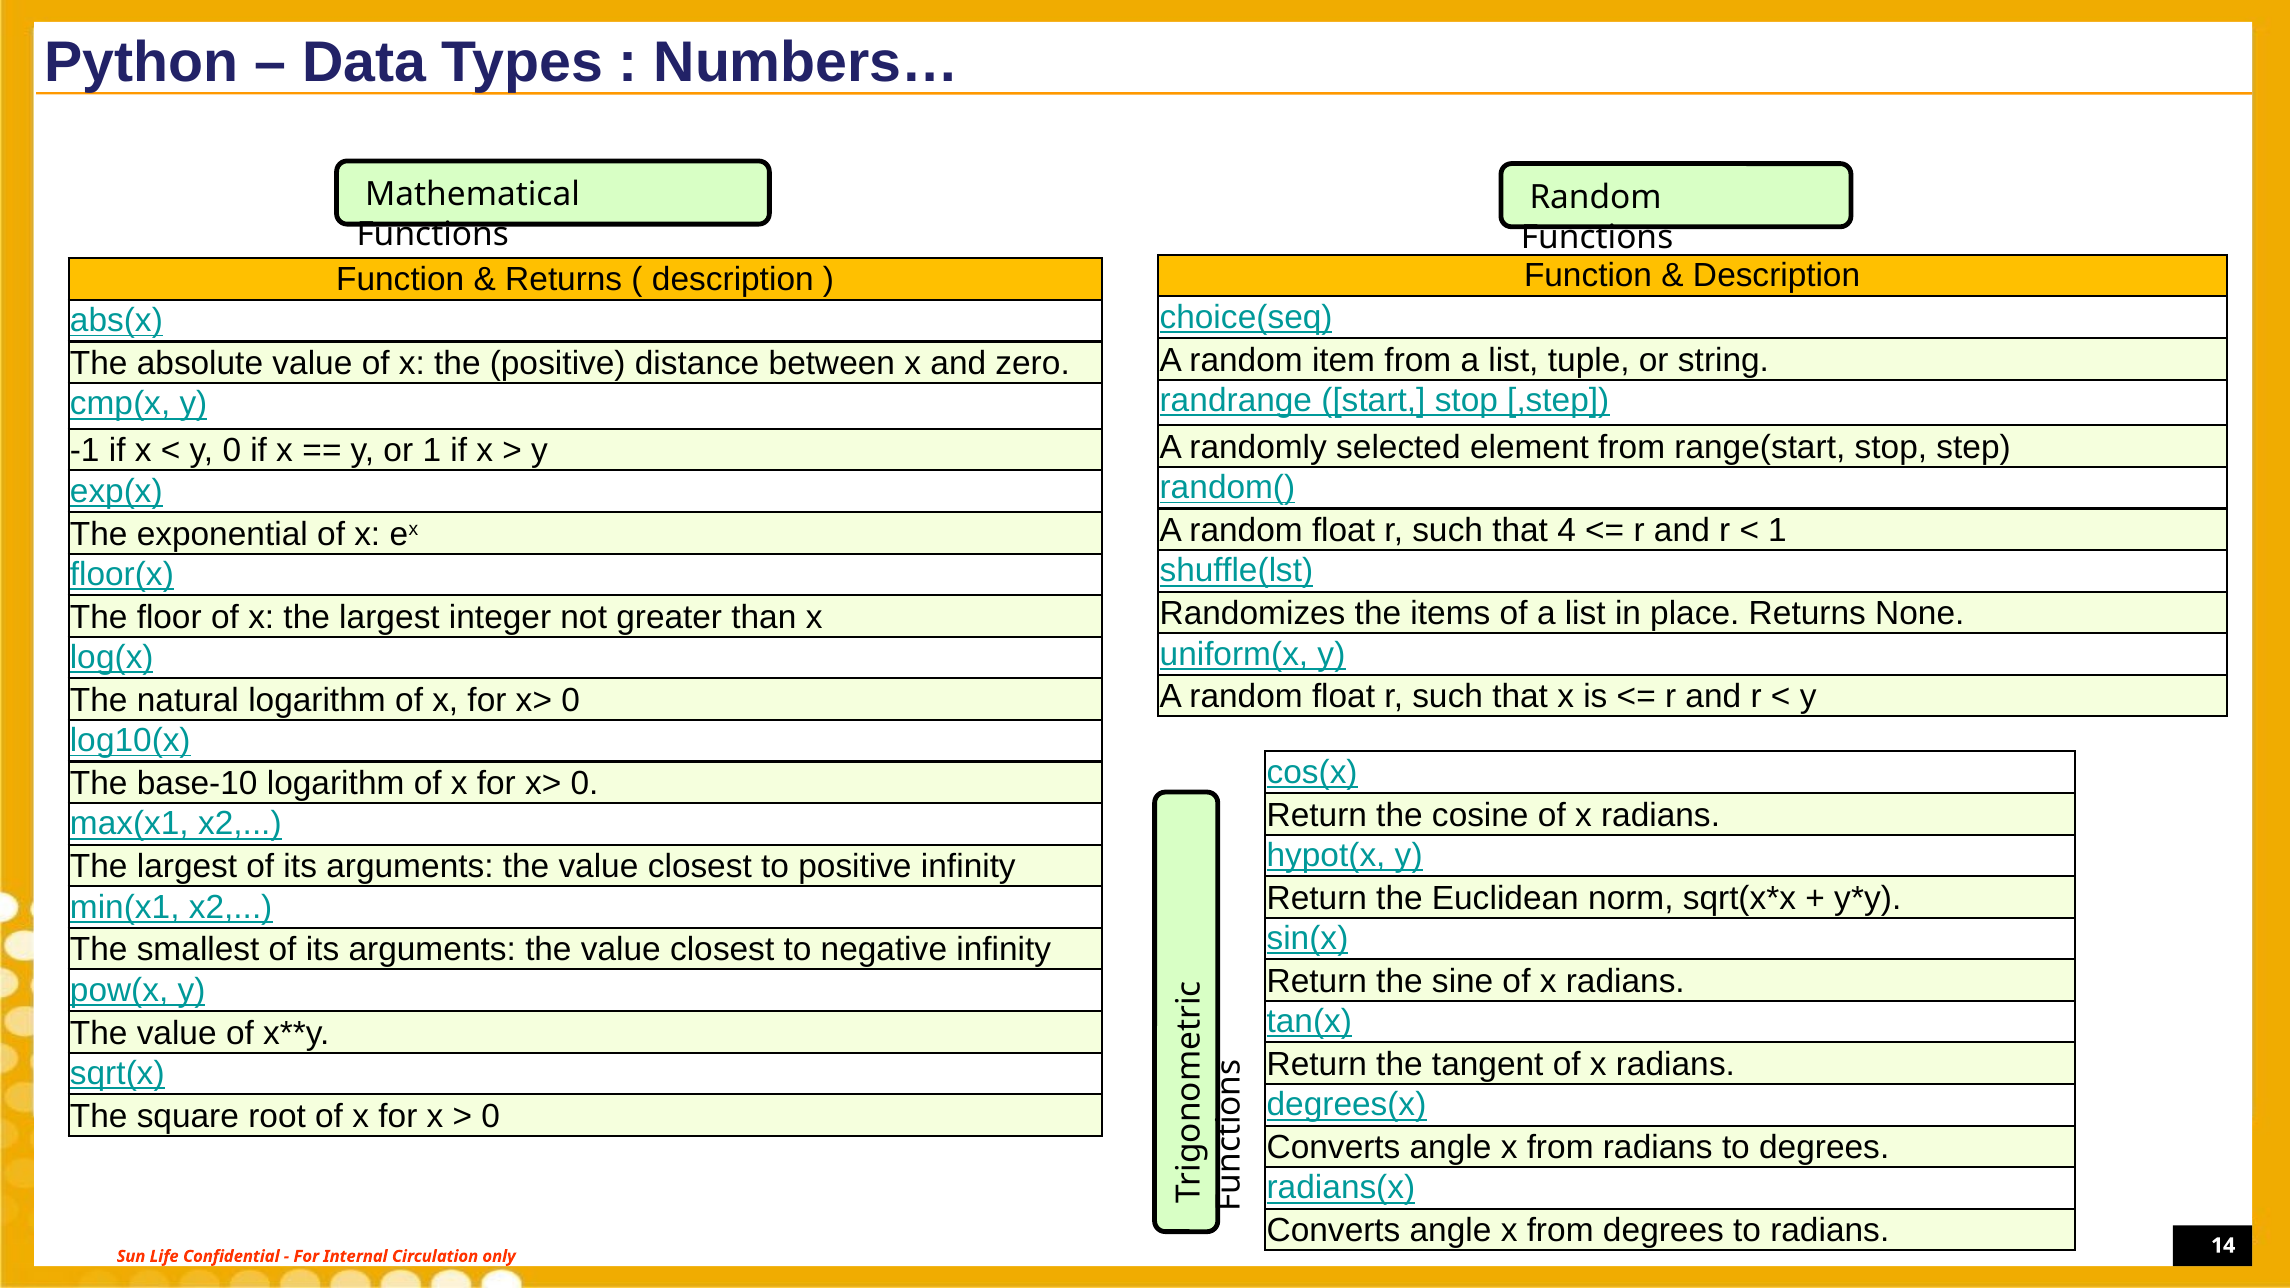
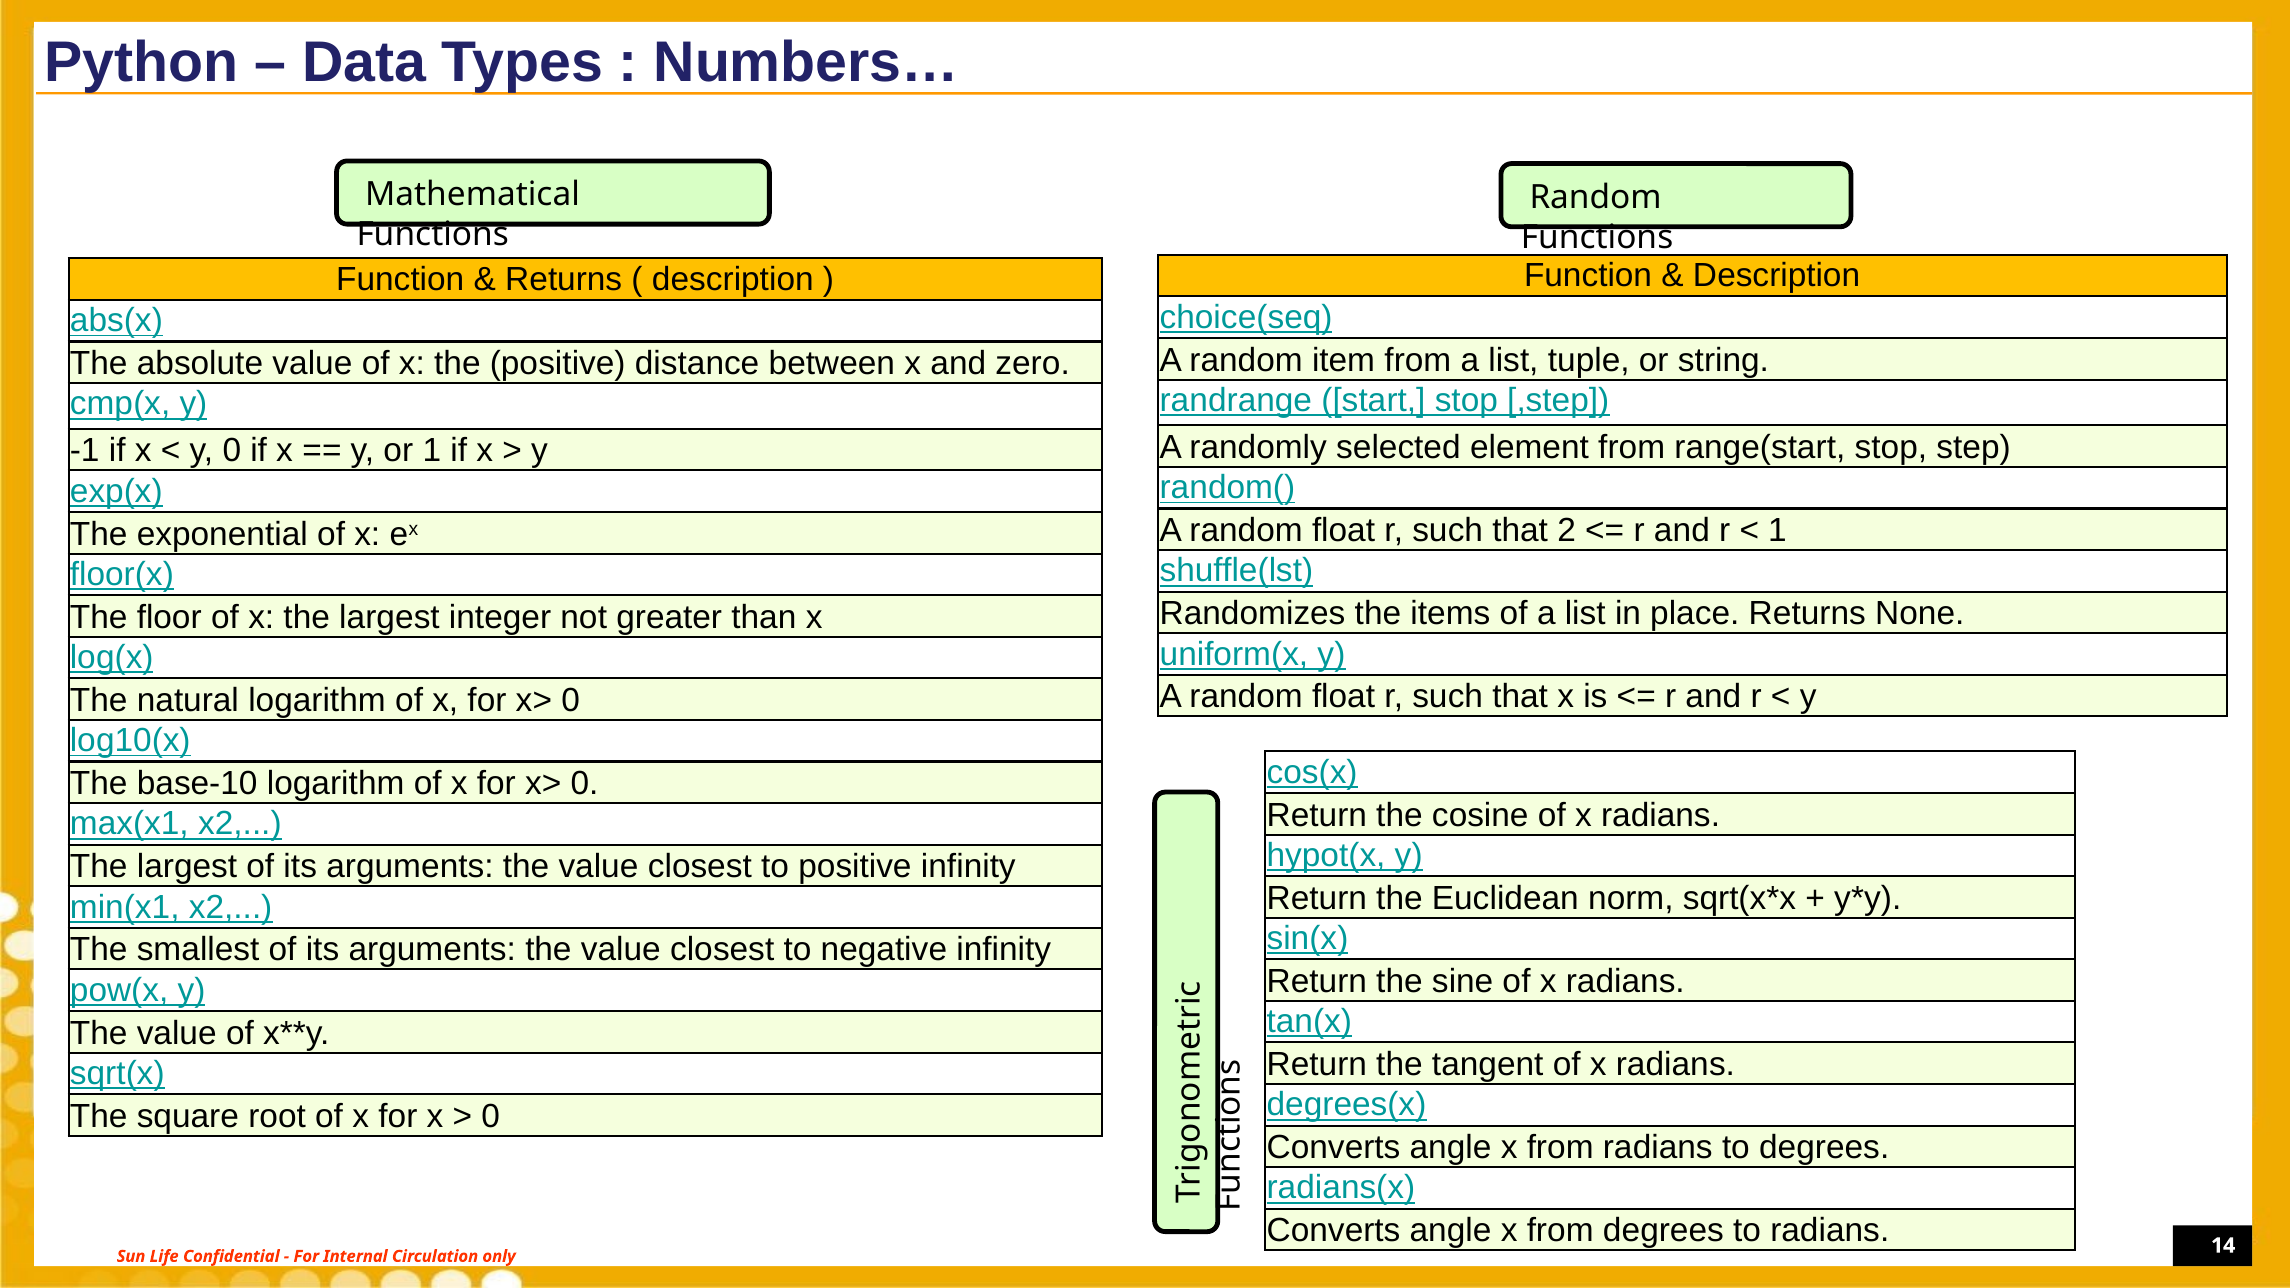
4: 4 -> 2
